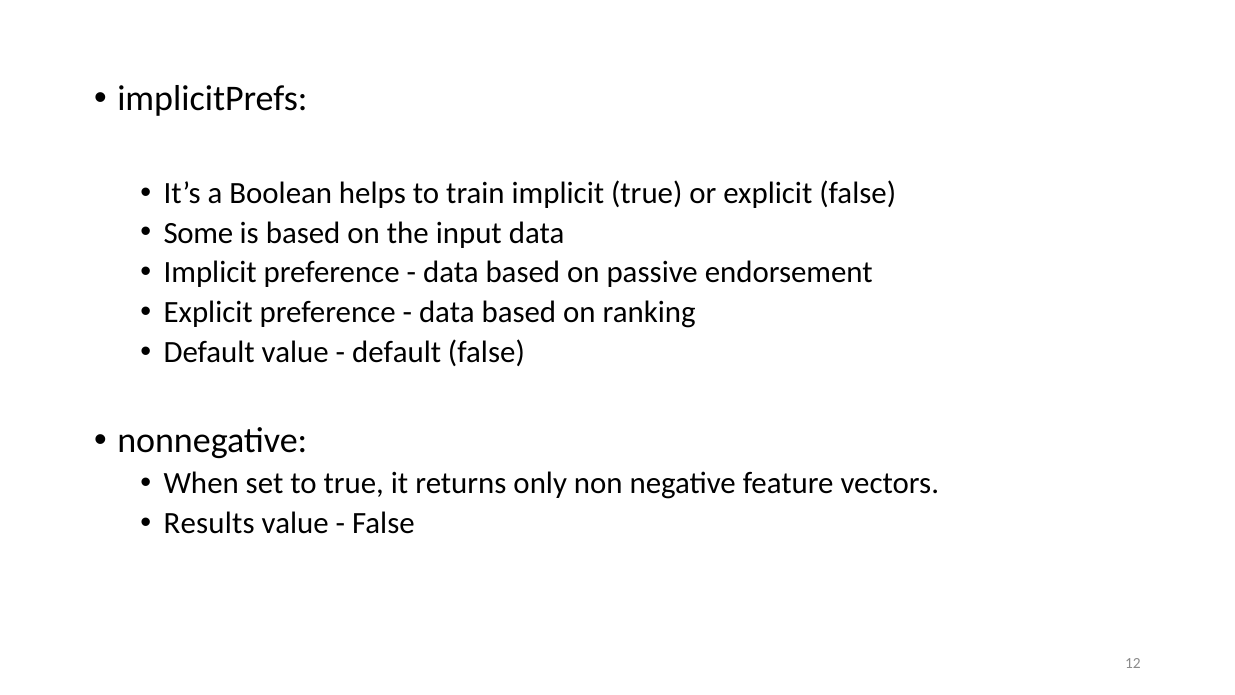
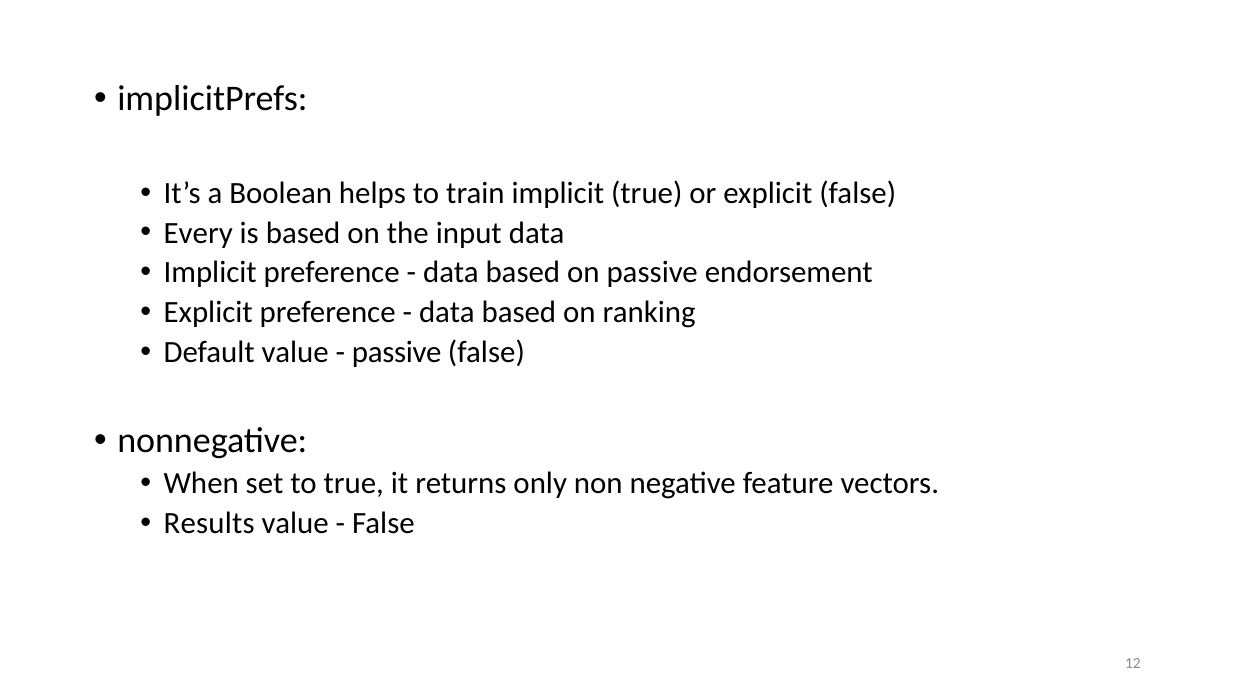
Some: Some -> Every
default at (397, 352): default -> passive
